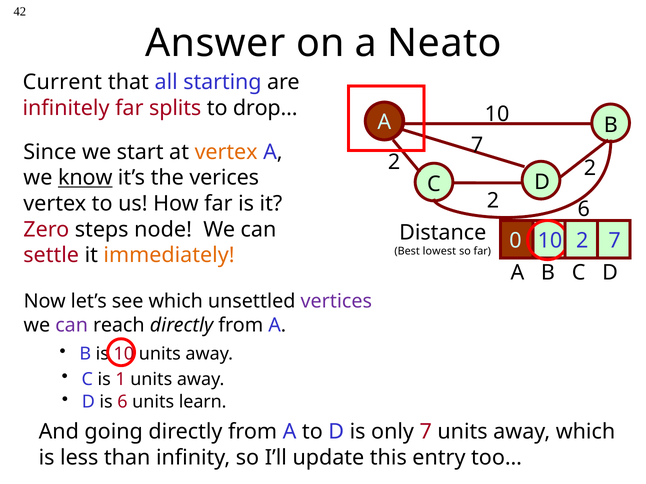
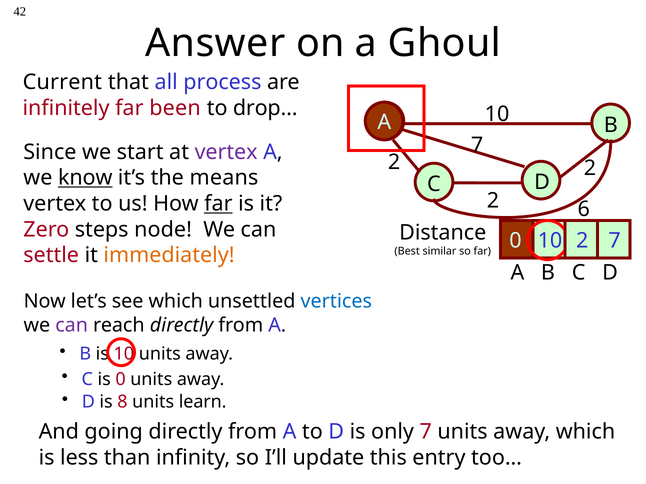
Neato: Neato -> Ghoul
starting: starting -> process
splits: splits -> been
vertex at (226, 152) colour: orange -> purple
verices: verices -> means
far at (218, 204) underline: none -> present
lowest: lowest -> similar
vertices colour: purple -> blue
is 1: 1 -> 0
is 6: 6 -> 8
